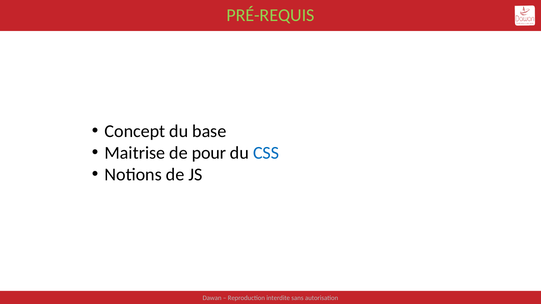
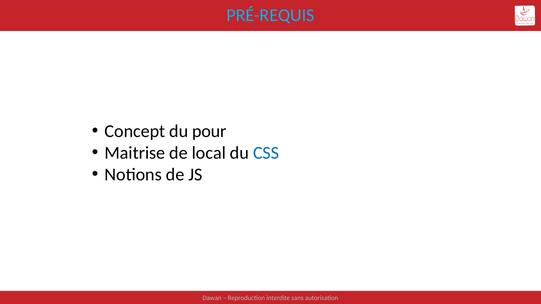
PRÉ-REQUIS colour: light green -> light blue
base: base -> pour
pour: pour -> local
